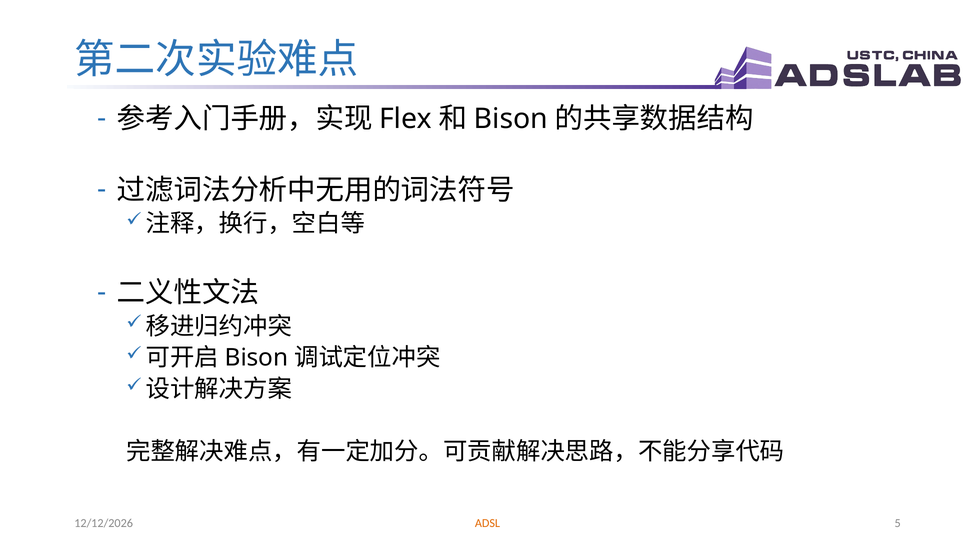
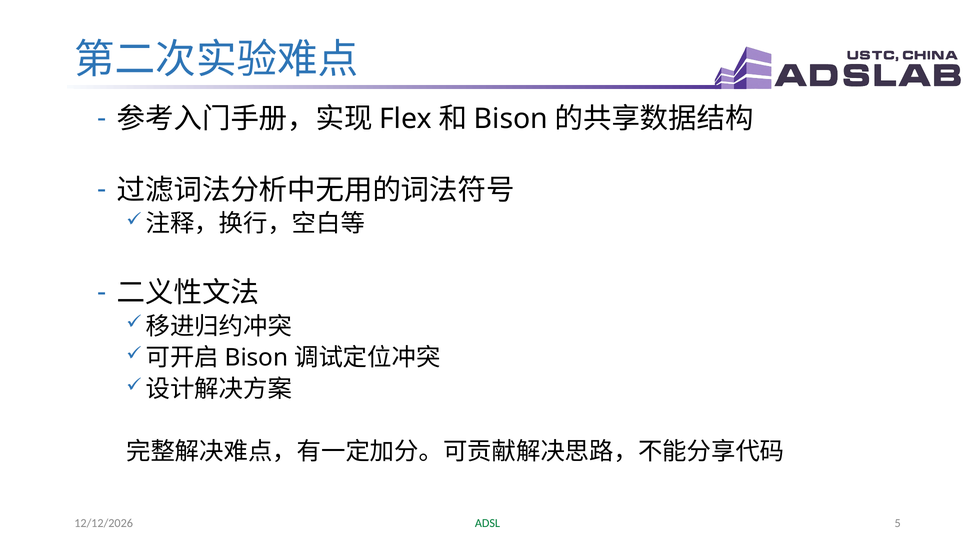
ADSL colour: orange -> green
